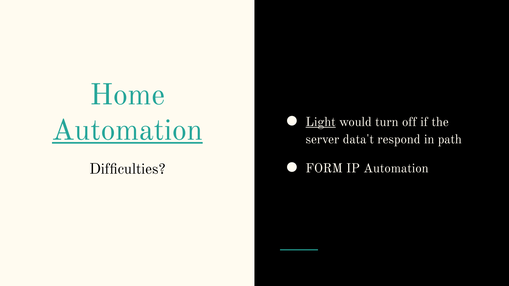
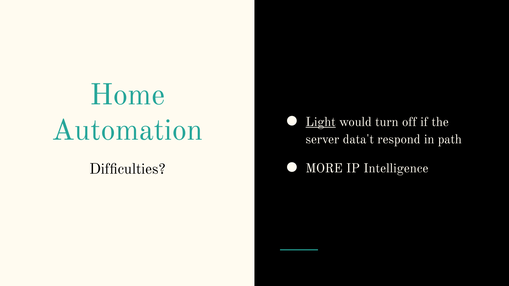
Automation at (127, 130) underline: present -> none
FORM: FORM -> MORE
IP Automation: Automation -> Intelligence
